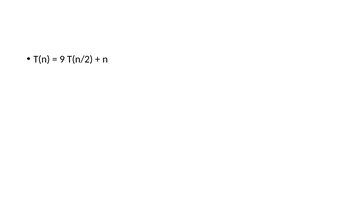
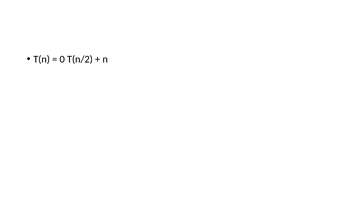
9: 9 -> 0
